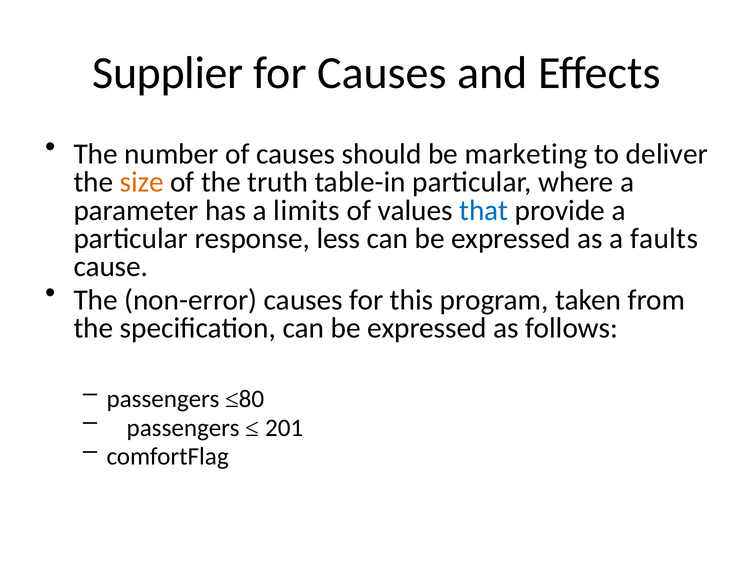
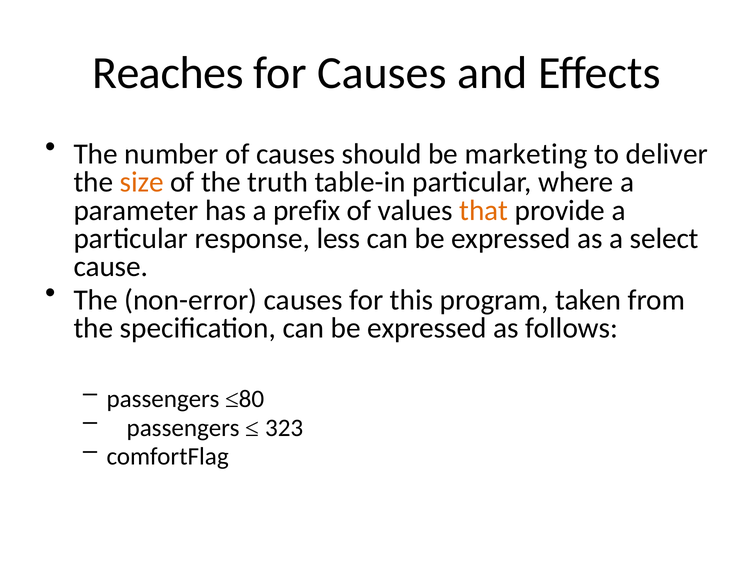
Supplier: Supplier -> Reaches
limits: limits -> prefix
that colour: blue -> orange
faults: faults -> select
201: 201 -> 323
